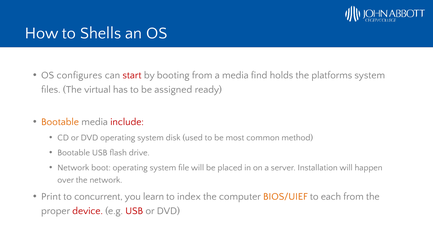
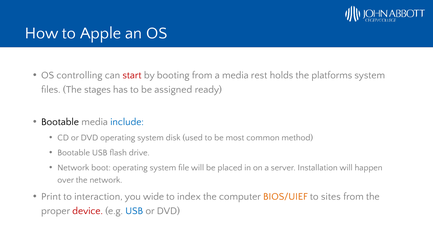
Shells: Shells -> Apple
configures: configures -> controlling
find: find -> rest
virtual: virtual -> stages
Bootable at (60, 122) colour: orange -> black
include colour: red -> blue
concurrent: concurrent -> interaction
learn: learn -> wide
each: each -> sites
USB at (134, 211) colour: red -> blue
